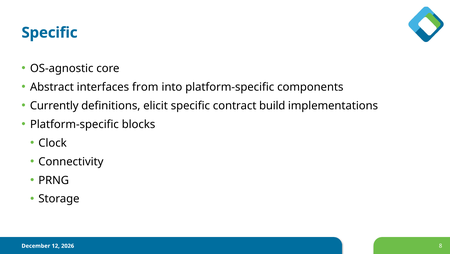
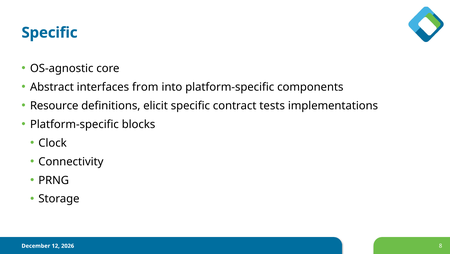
Currently: Currently -> Resource
build: build -> tests
